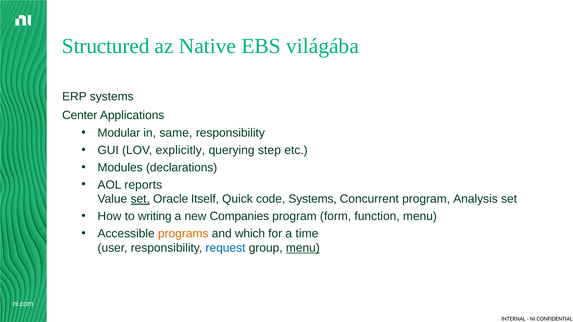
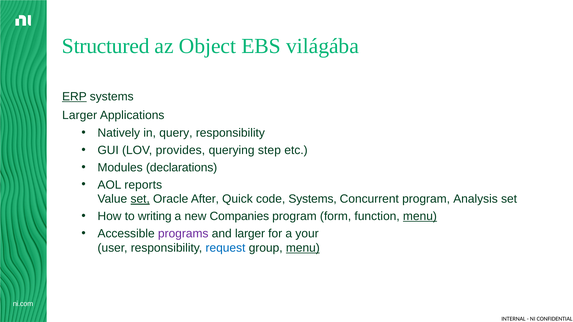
Native: Native -> Object
ERP underline: none -> present
Center at (80, 115): Center -> Larger
Modular: Modular -> Natively
same: same -> query
explicitly: explicitly -> provides
Itself: Itself -> After
menu at (420, 217) underline: none -> present
programs colour: orange -> purple
and which: which -> larger
time: time -> your
